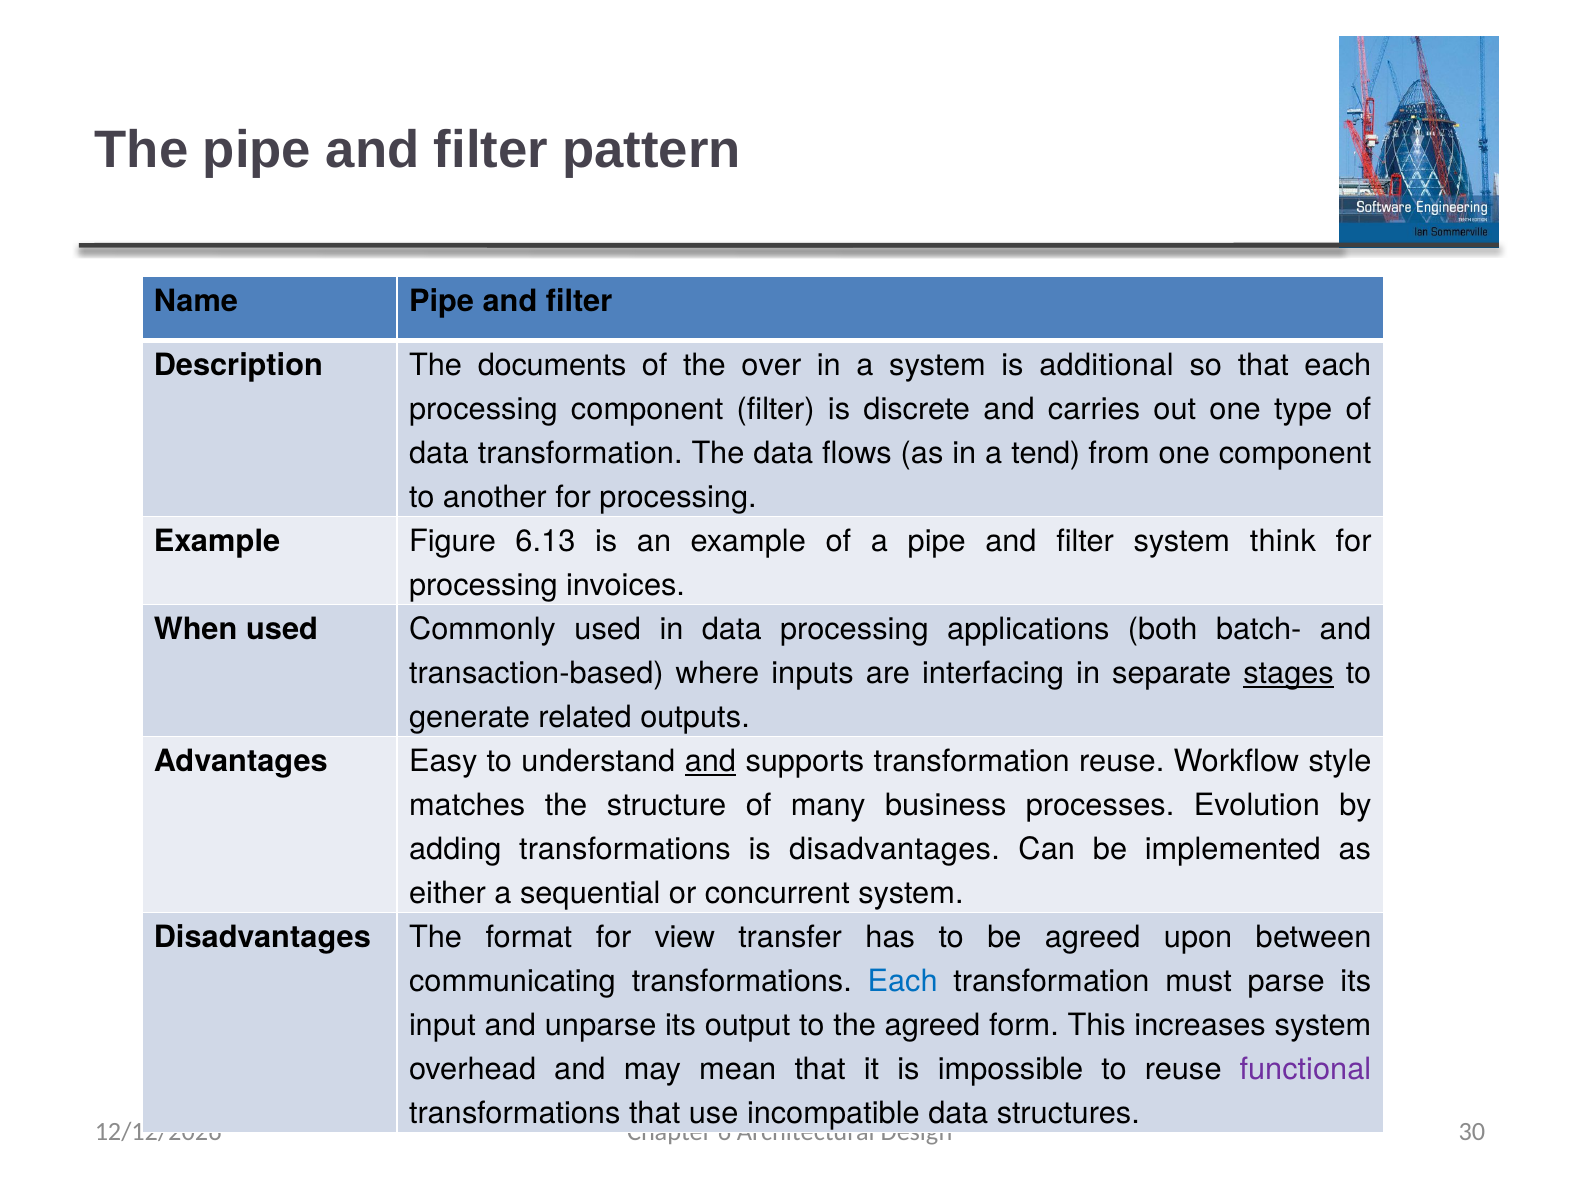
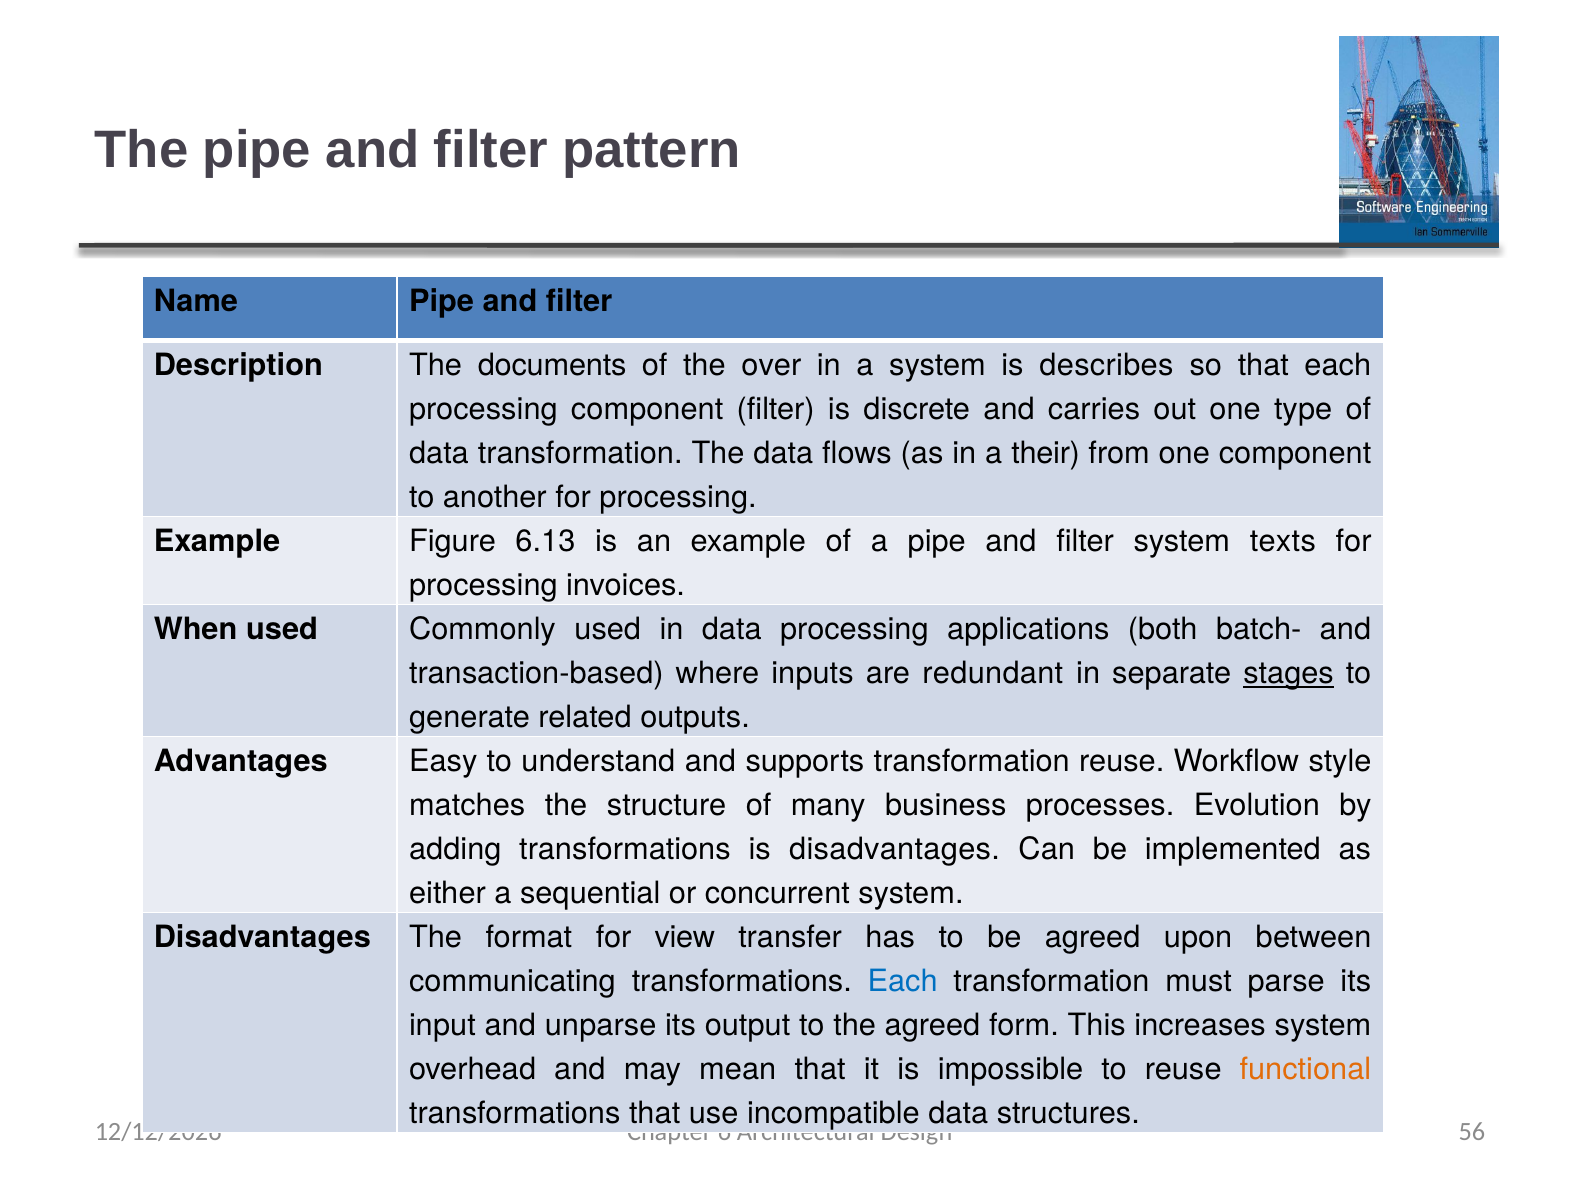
additional: additional -> describes
tend: tend -> their
think: think -> texts
interfacing: interfacing -> redundant
and at (710, 762) underline: present -> none
functional colour: purple -> orange
30: 30 -> 56
